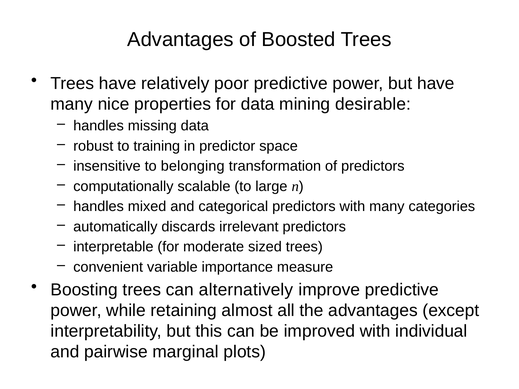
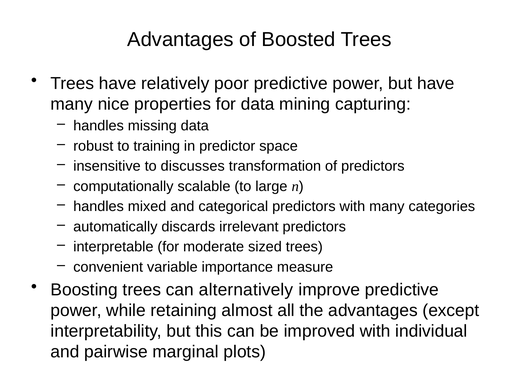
desirable: desirable -> capturing
belonging: belonging -> discusses
